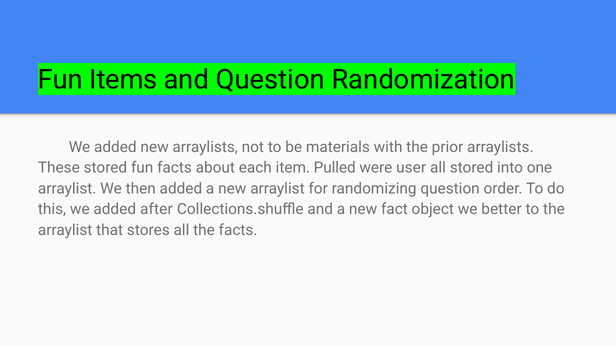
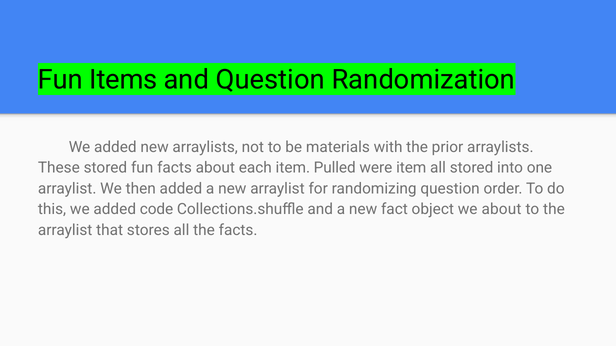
were user: user -> item
after: after -> code
we better: better -> about
